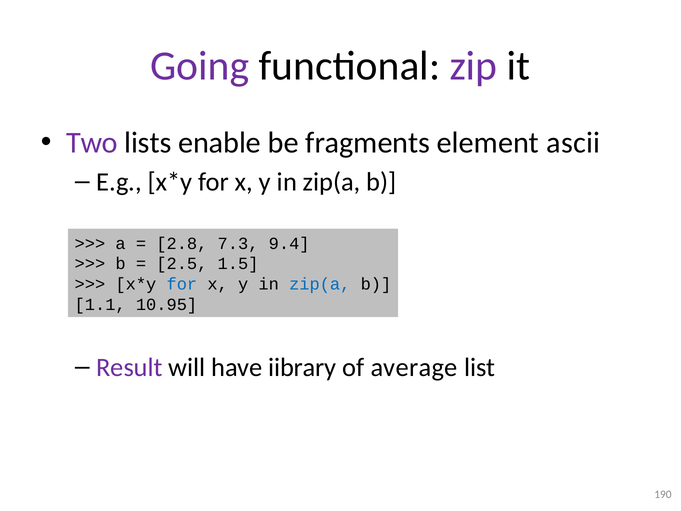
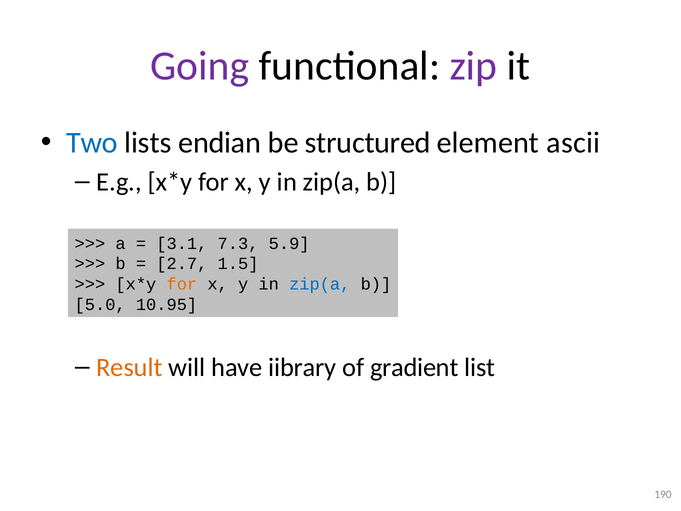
Two colour: purple -> blue
enable: enable -> endian
fragments: fragments -> structured
2.8: 2.8 -> 3.1
9.4: 9.4 -> 5.9
2.5: 2.5 -> 2.7
for at (182, 284) colour: blue -> orange
1.1: 1.1 -> 5.0
Result colour: purple -> orange
average: average -> gradient
